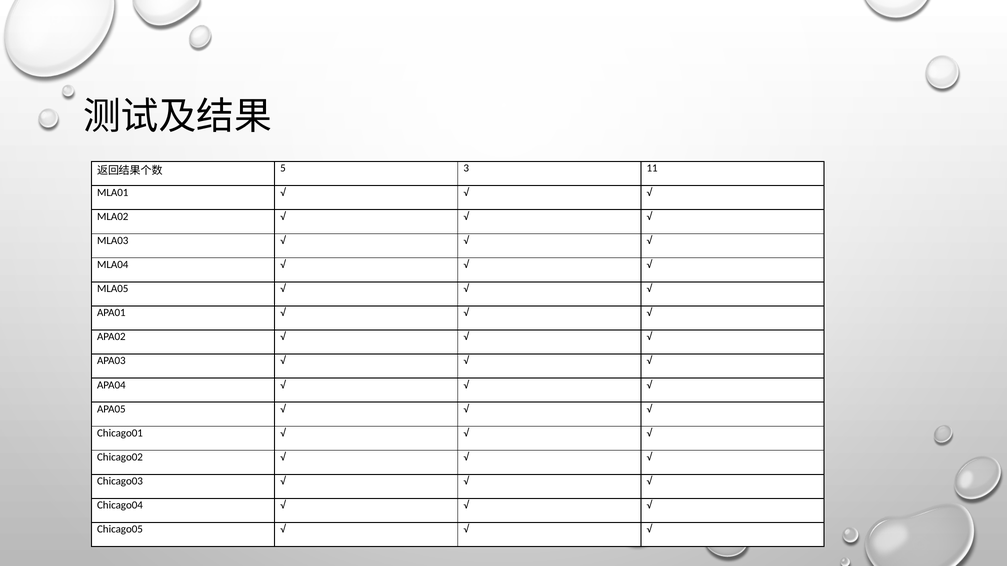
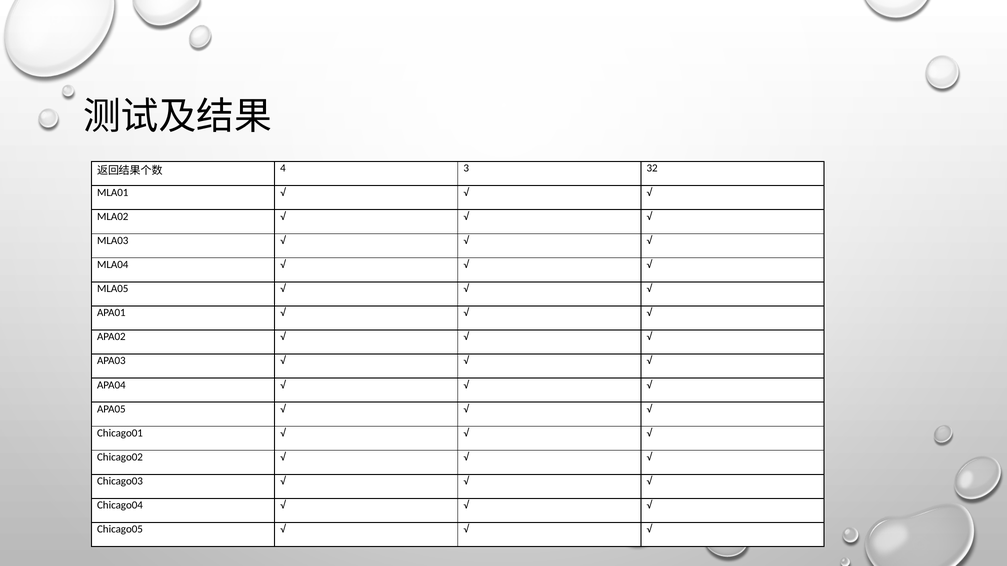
5: 5 -> 4
11: 11 -> 32
